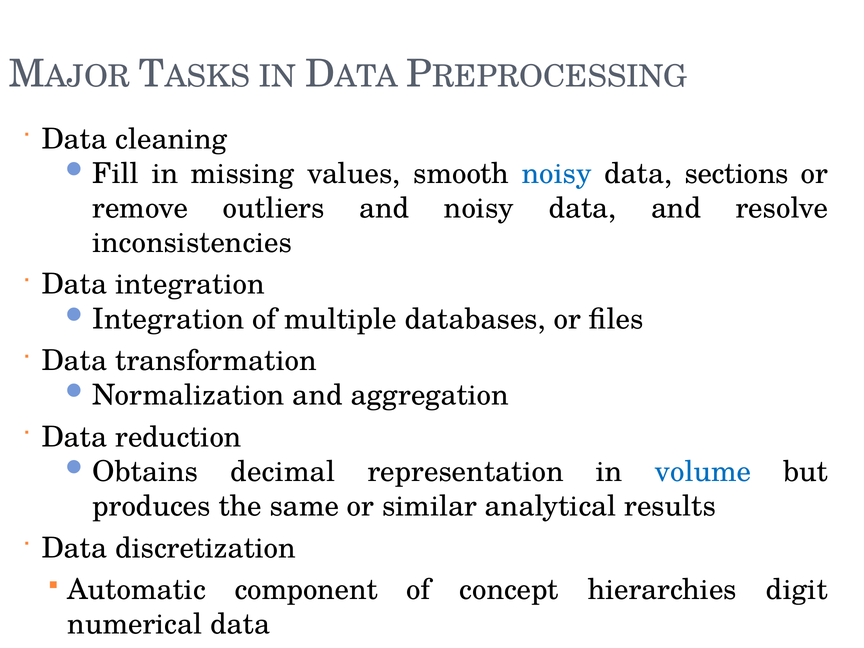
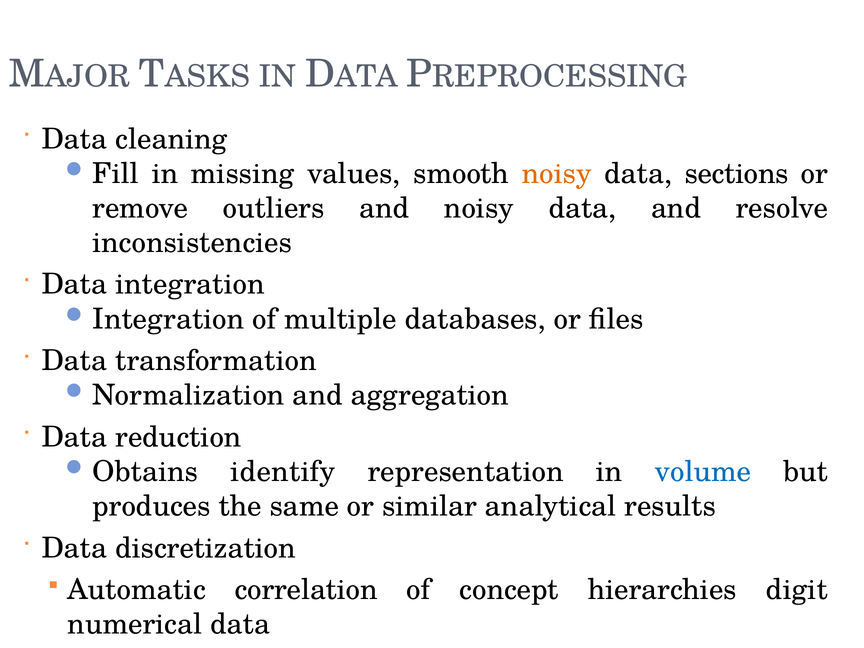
noisy at (557, 174) colour: blue -> orange
decimal: decimal -> identify
component: component -> correlation
